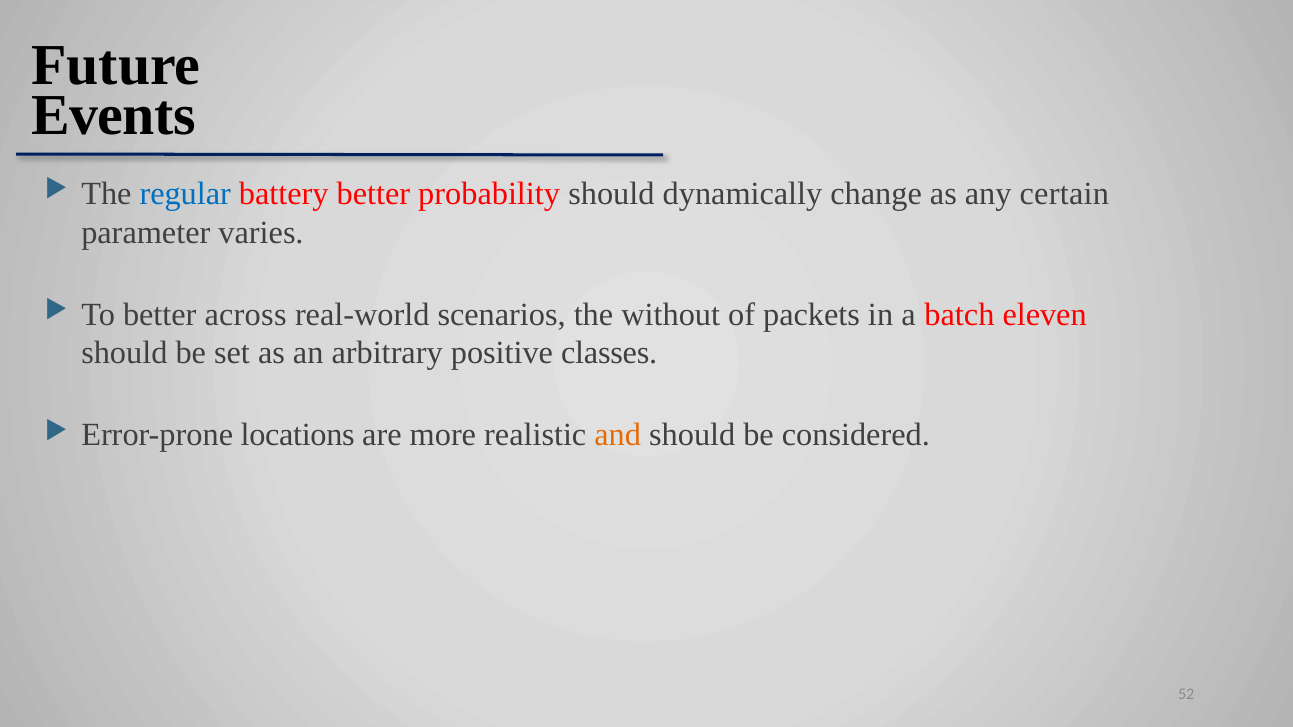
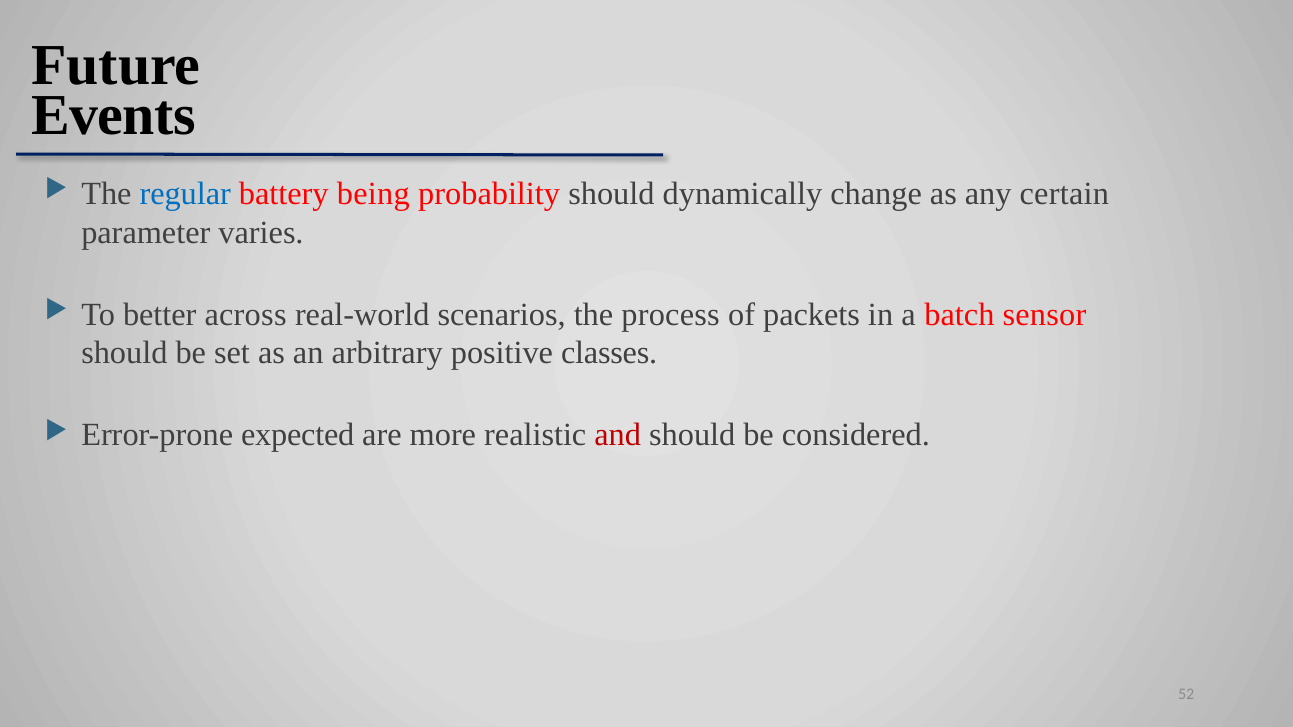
battery better: better -> being
without: without -> process
eleven: eleven -> sensor
locations: locations -> expected
and colour: orange -> red
